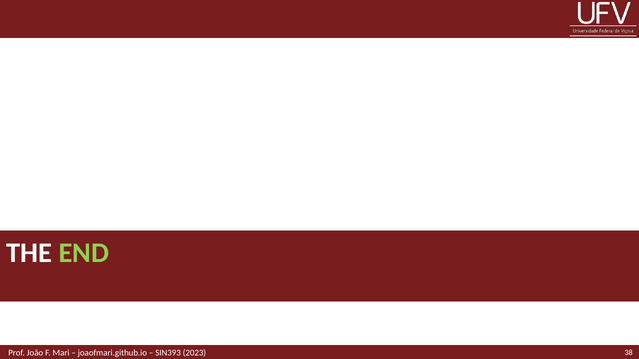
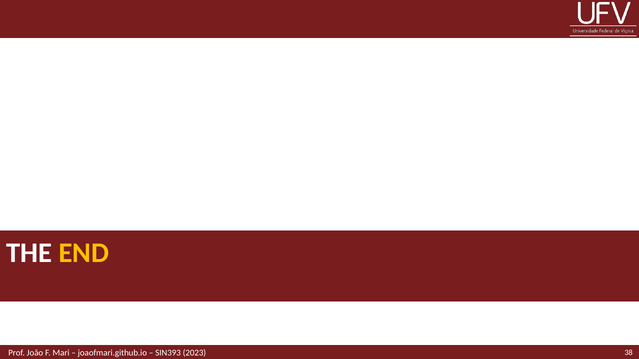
END colour: light green -> yellow
